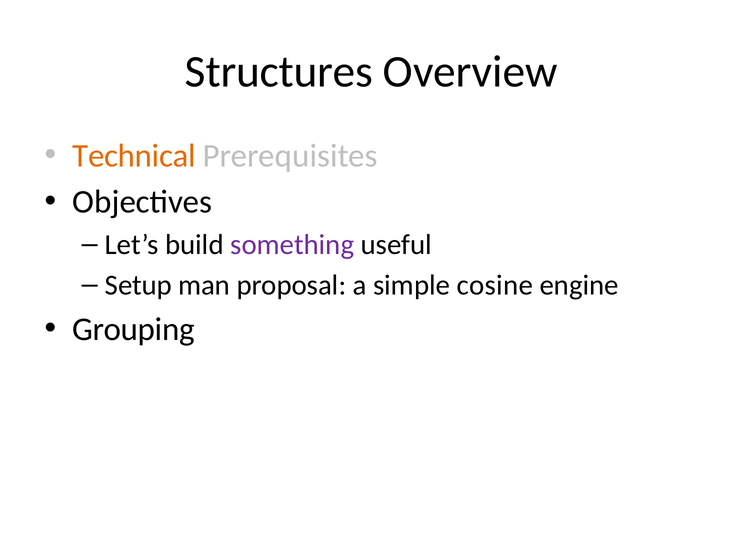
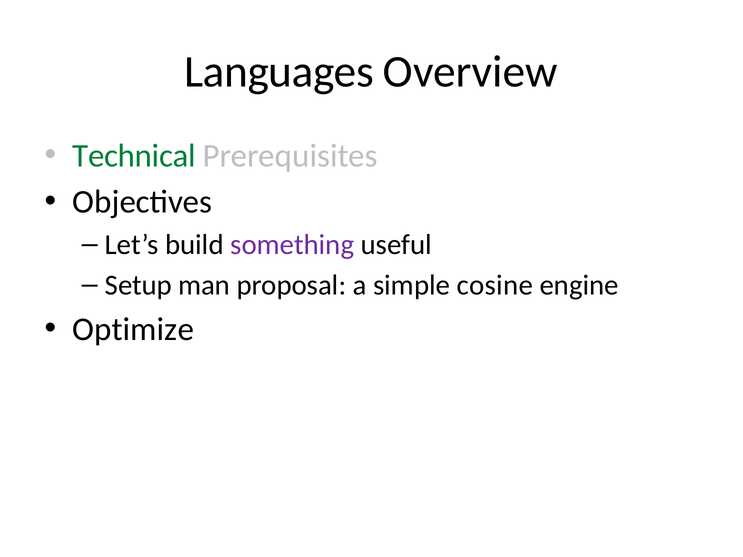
Structures: Structures -> Languages
Technical colour: orange -> green
Grouping: Grouping -> Optimize
